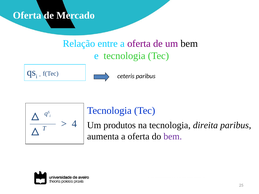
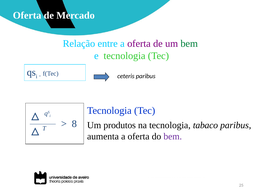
bem at (189, 44) colour: black -> green
direita: direita -> tabaco
4: 4 -> 8
